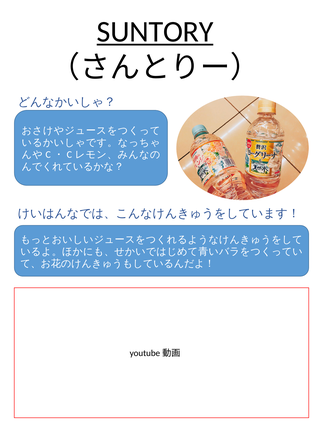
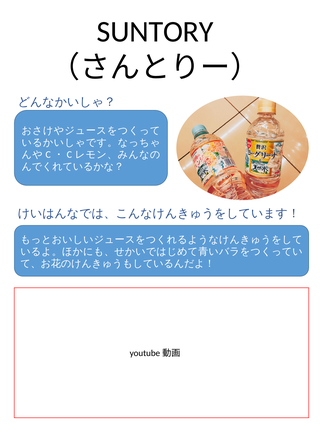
SUNTORY underline: present -> none
